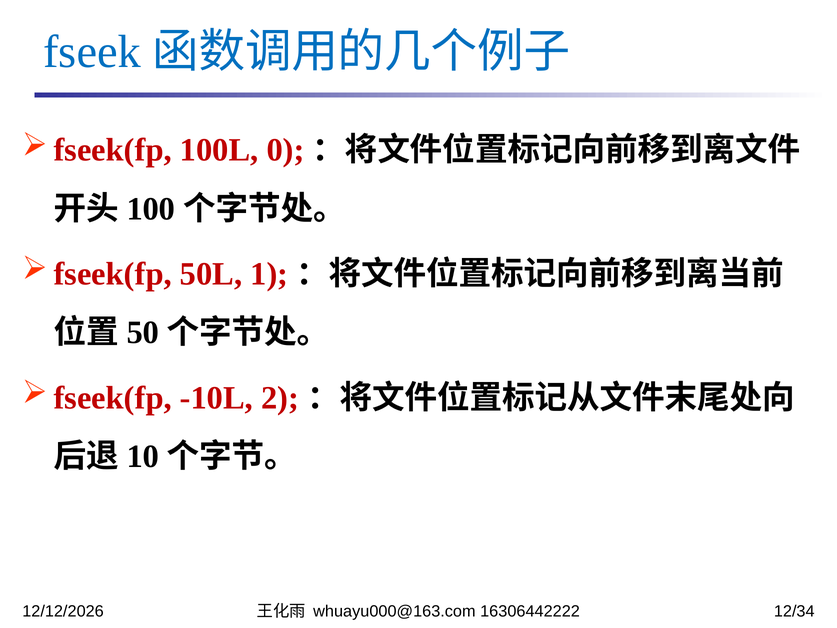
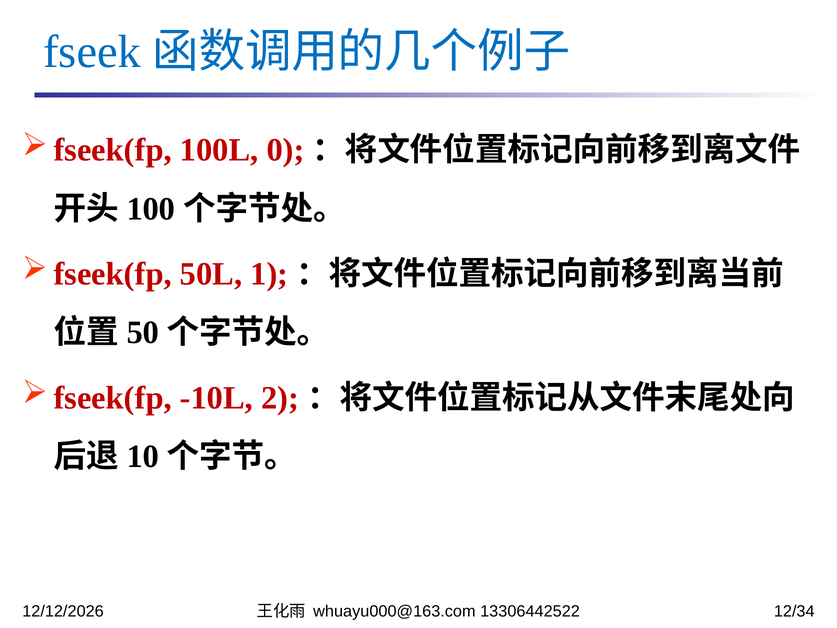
16306442222: 16306442222 -> 13306442522
